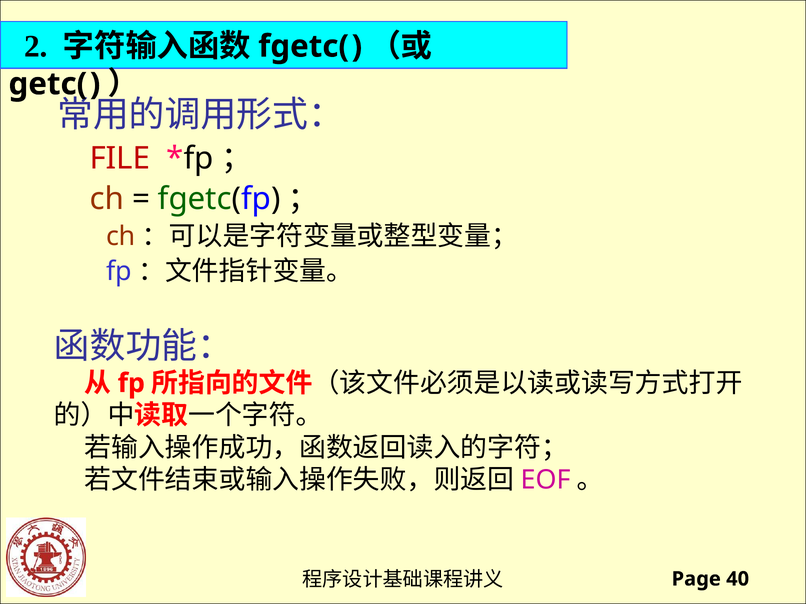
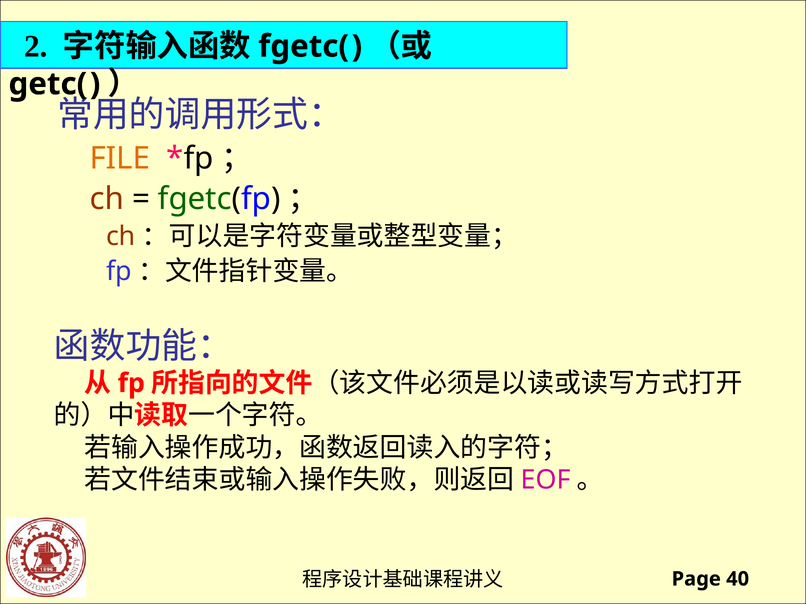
FILE colour: red -> orange
